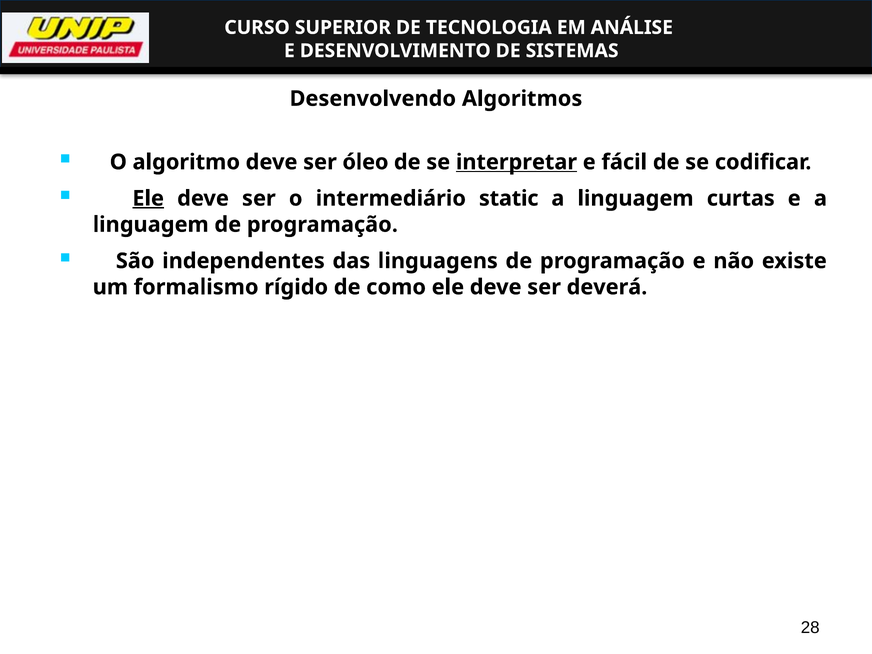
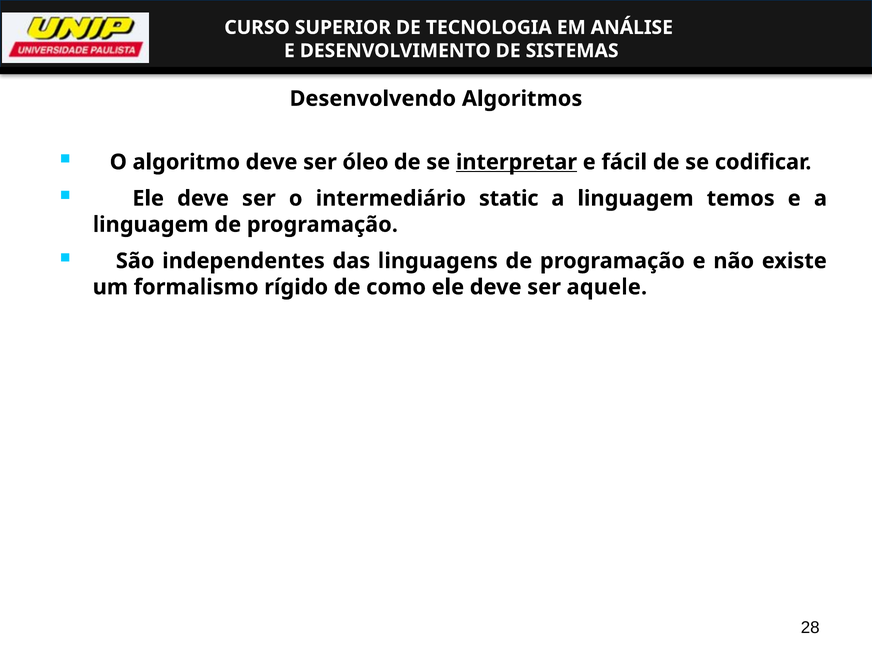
Ele at (148, 198) underline: present -> none
curtas: curtas -> temos
deverá: deverá -> aquele
